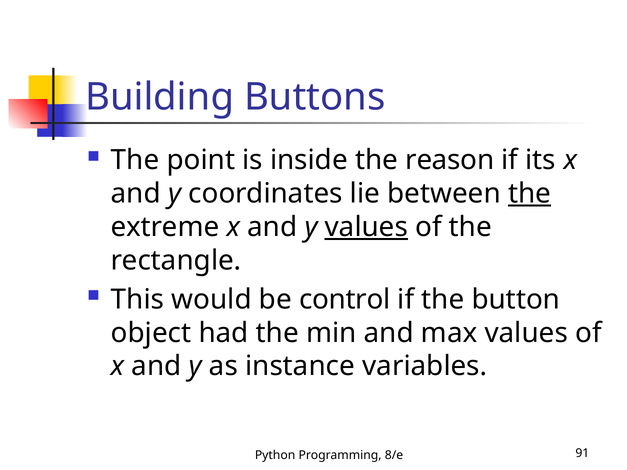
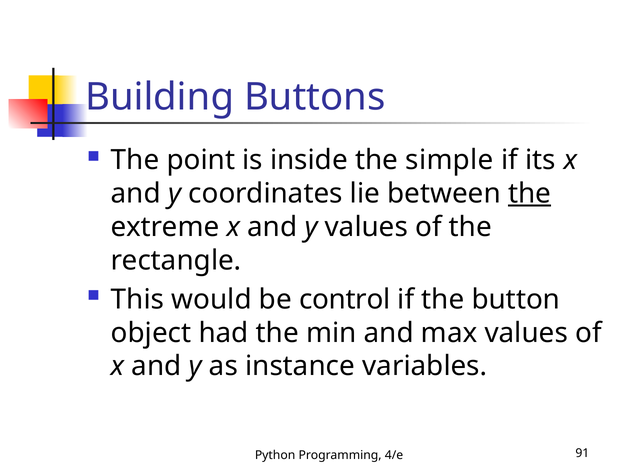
reason: reason -> simple
values at (366, 227) underline: present -> none
8/e: 8/e -> 4/e
